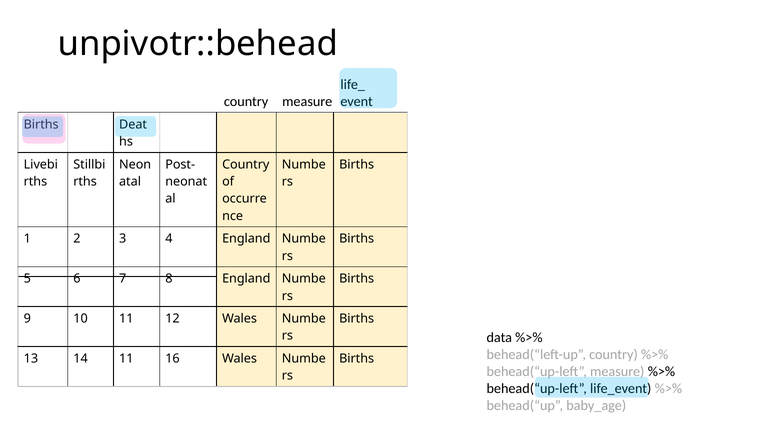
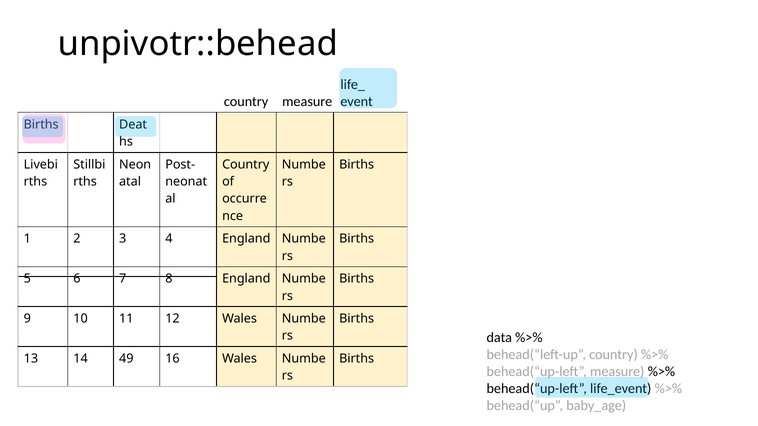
14 11: 11 -> 49
